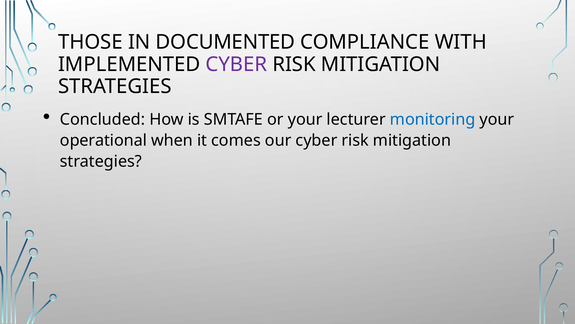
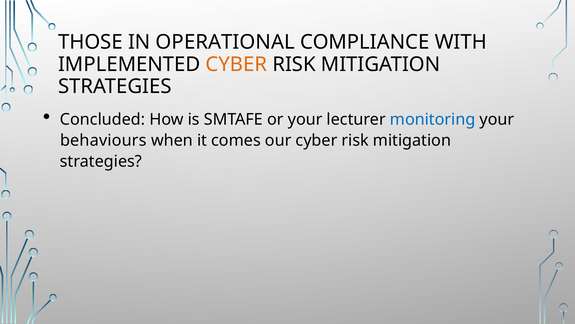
DOCUMENTED: DOCUMENTED -> OPERATIONAL
CYBER at (236, 64) colour: purple -> orange
operational: operational -> behaviours
